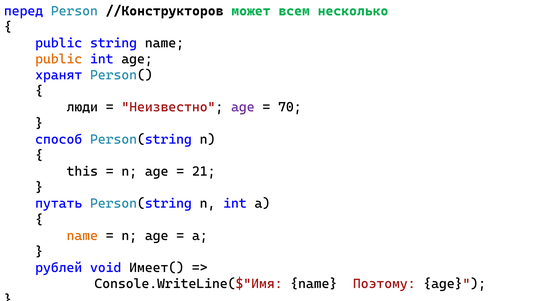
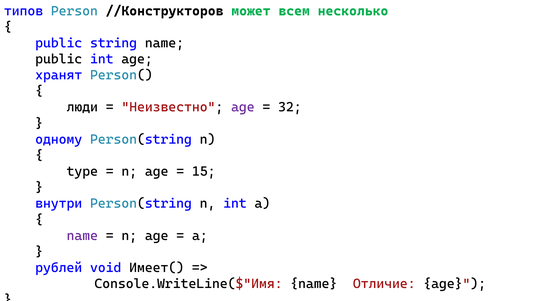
перед: перед -> типов
public at (59, 59) colour: orange -> black
70: 70 -> 32
способ: способ -> одному
this: this -> type
21: 21 -> 15
путать: путать -> внутри
name at (82, 236) colour: orange -> purple
Поэтому: Поэтому -> Отличие
